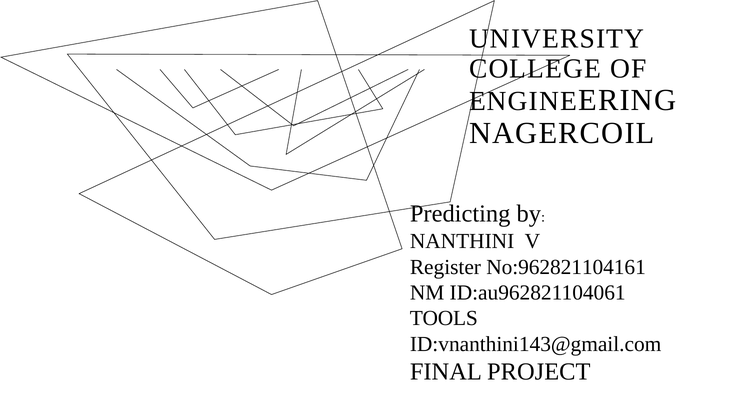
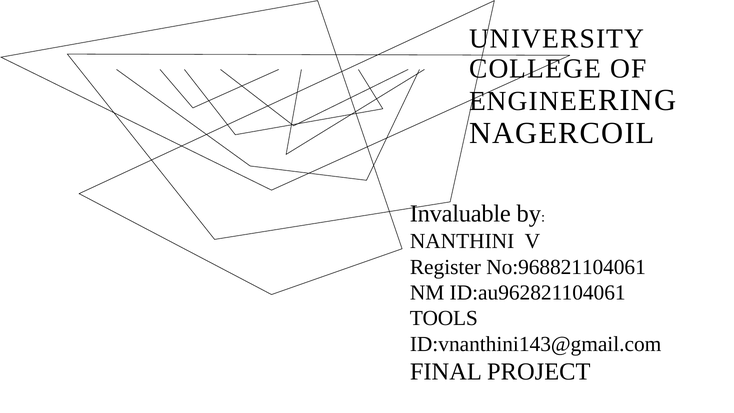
Predicting: Predicting -> Invaluable
No:962821104161: No:962821104161 -> No:968821104061
